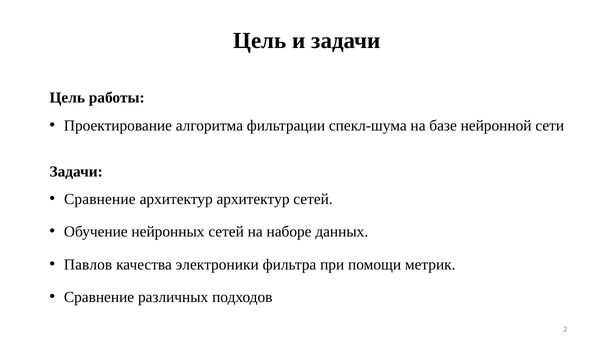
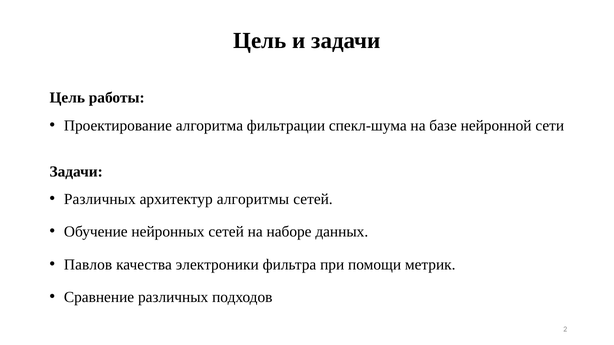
Сравнение at (100, 199): Сравнение -> Различных
архитектур архитектур: архитектур -> алгоритмы
